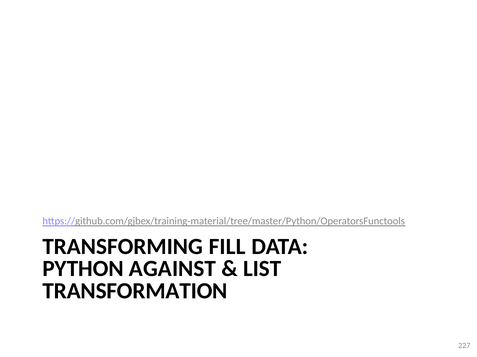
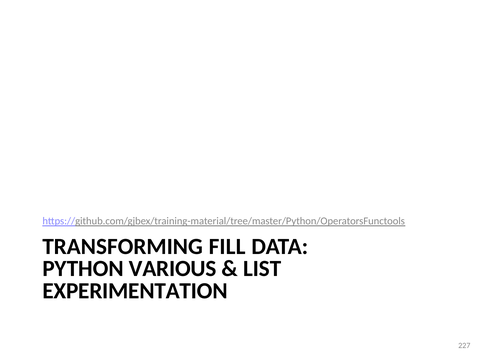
AGAINST: AGAINST -> VARIOUS
TRANSFORMATION: TRANSFORMATION -> EXPERIMENTATION
